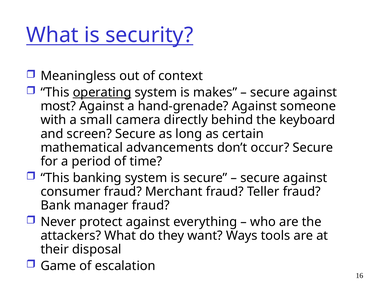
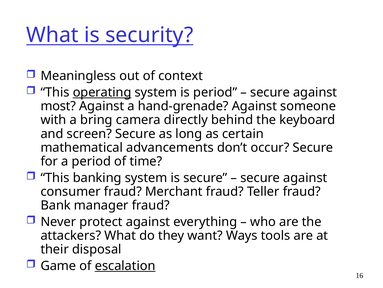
is makes: makes -> period
small: small -> bring
escalation underline: none -> present
